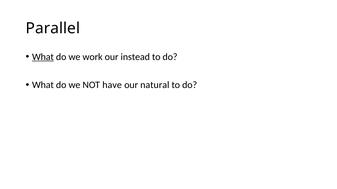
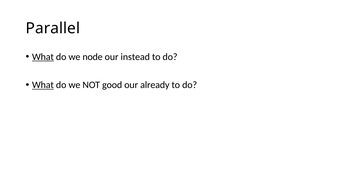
work: work -> node
What at (43, 85) underline: none -> present
have: have -> good
natural: natural -> already
